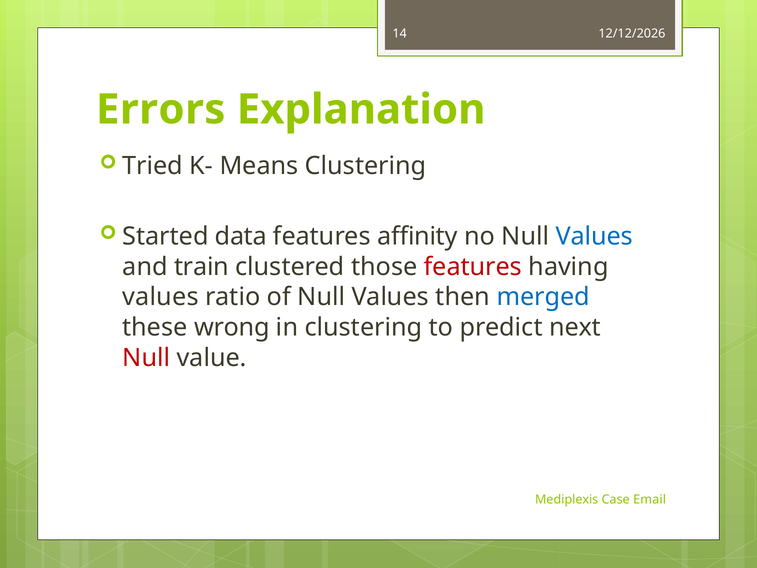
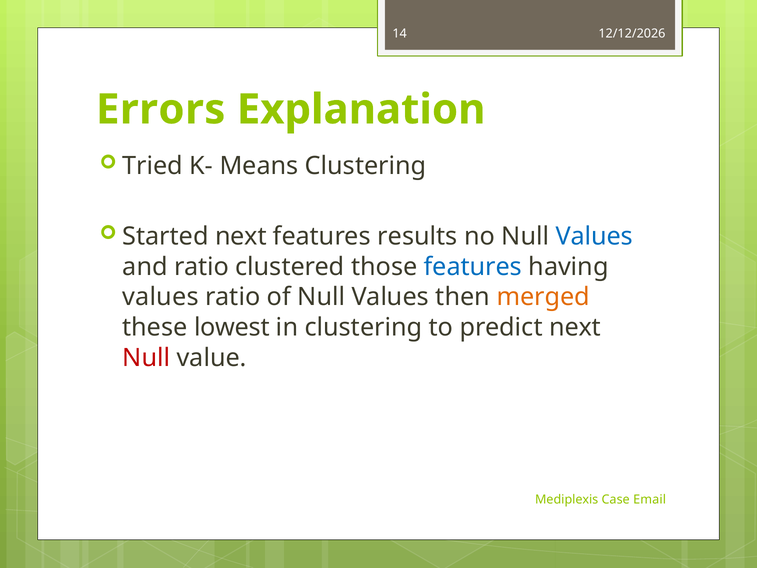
Started data: data -> next
affinity: affinity -> results
and train: train -> ratio
features at (473, 267) colour: red -> blue
merged colour: blue -> orange
wrong: wrong -> lowest
